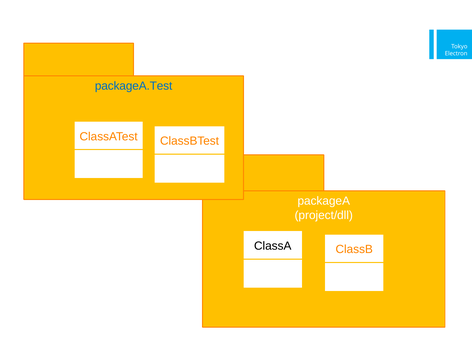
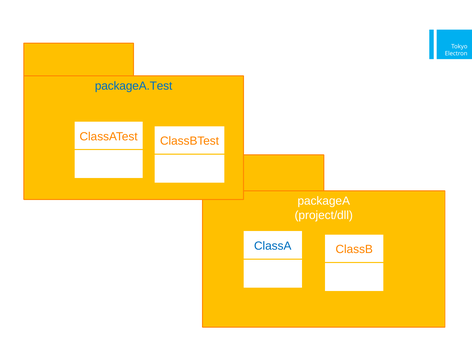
ClassA colour: black -> blue
